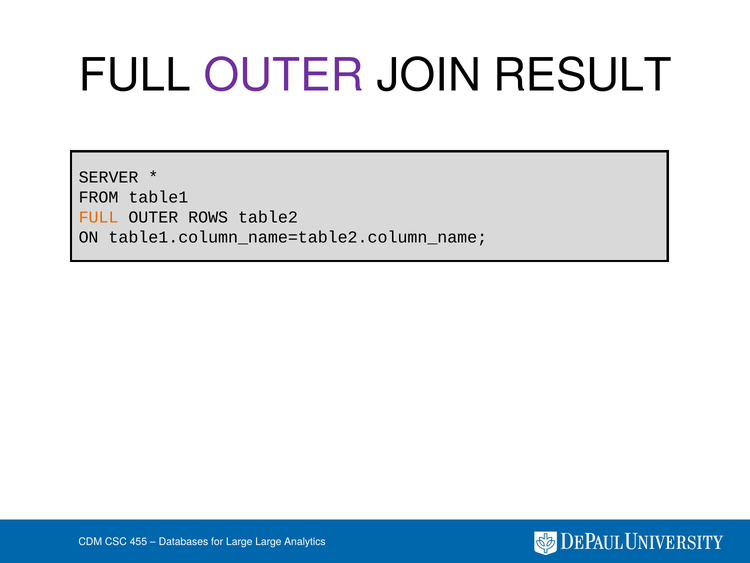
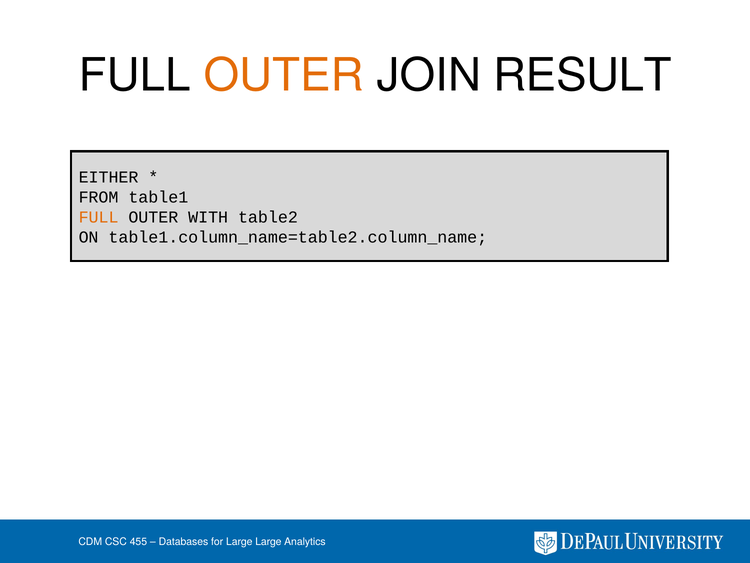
OUTER at (284, 75) colour: purple -> orange
SERVER: SERVER -> EITHER
ROWS: ROWS -> WITH
